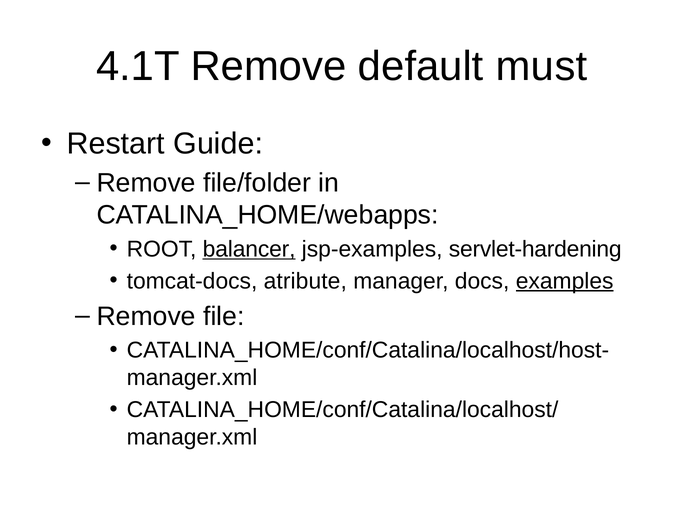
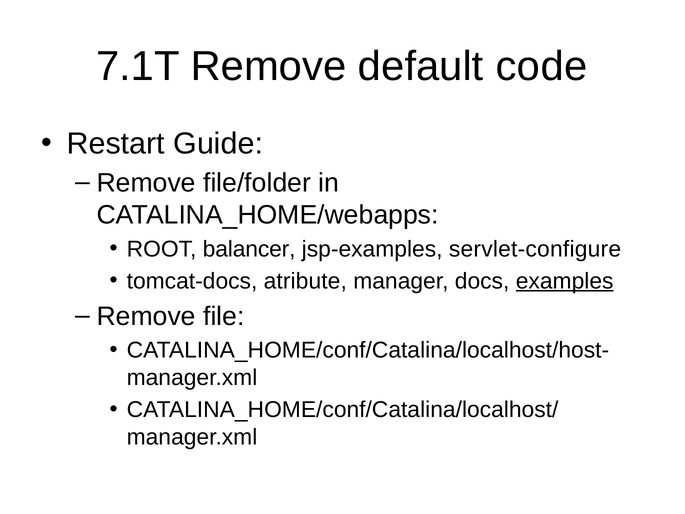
4.1T: 4.1T -> 7.1T
must: must -> code
balancer underline: present -> none
servlet-hardening: servlet-hardening -> servlet-configure
